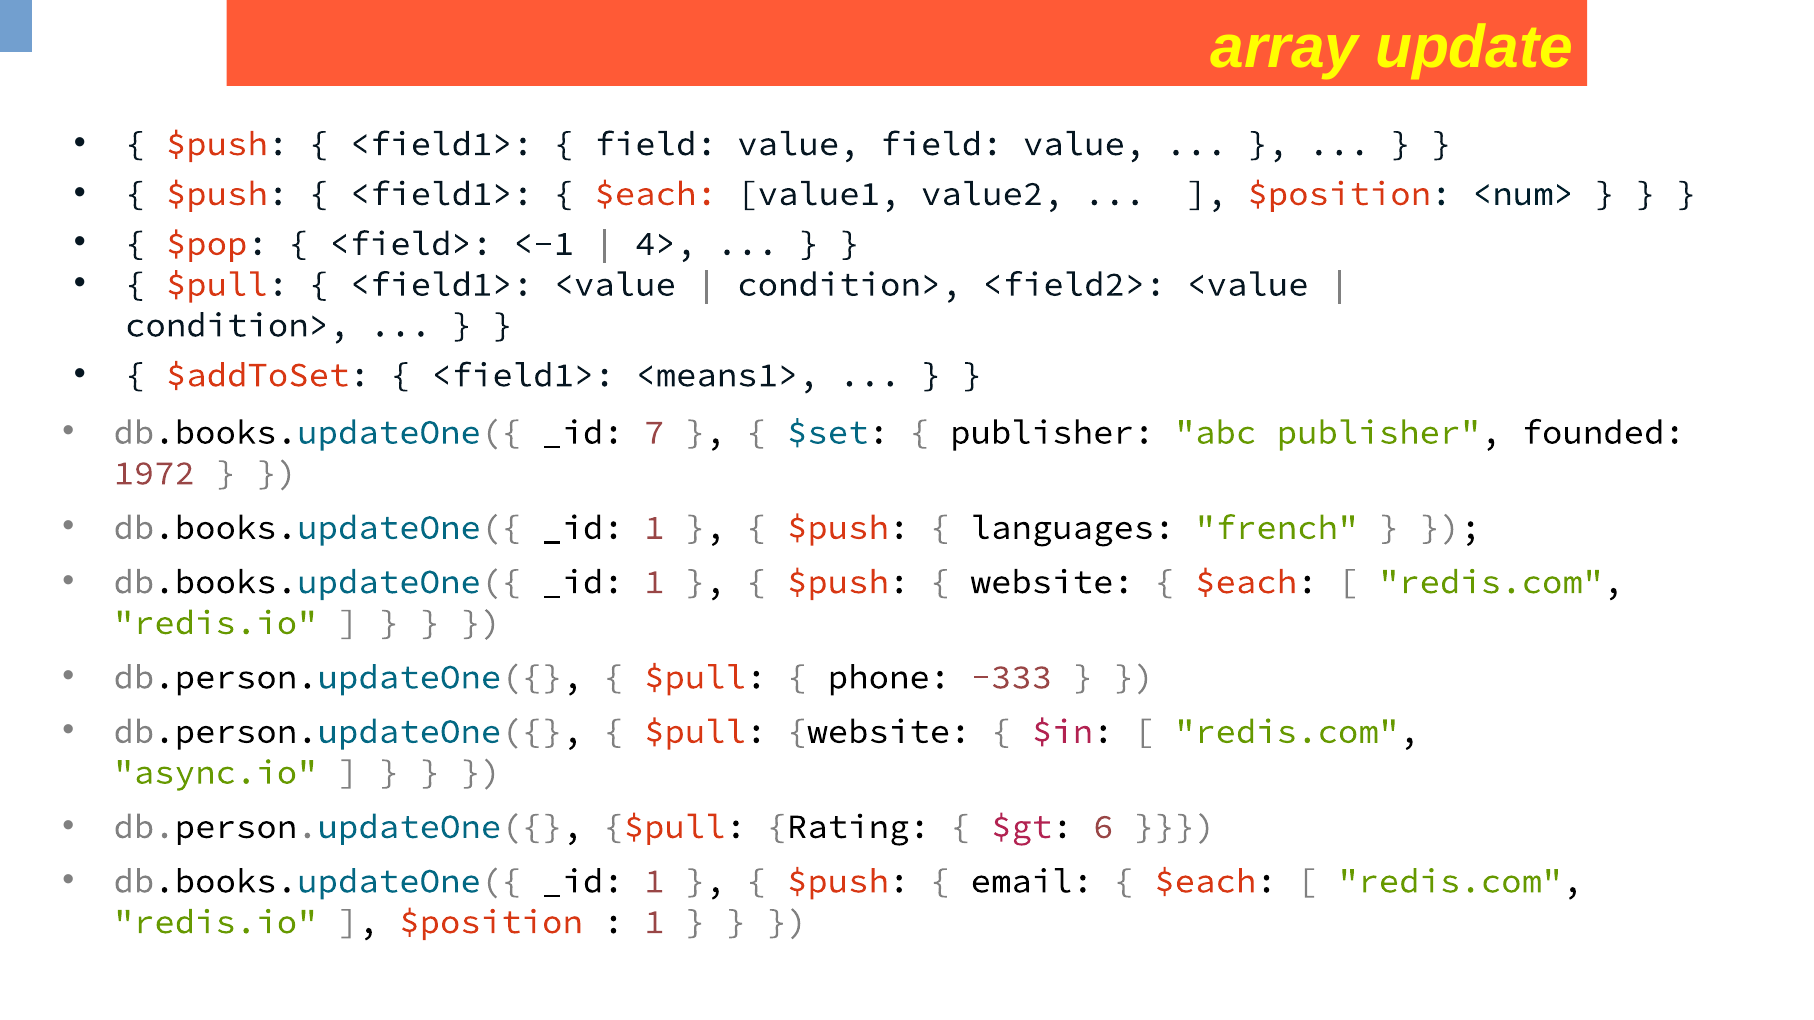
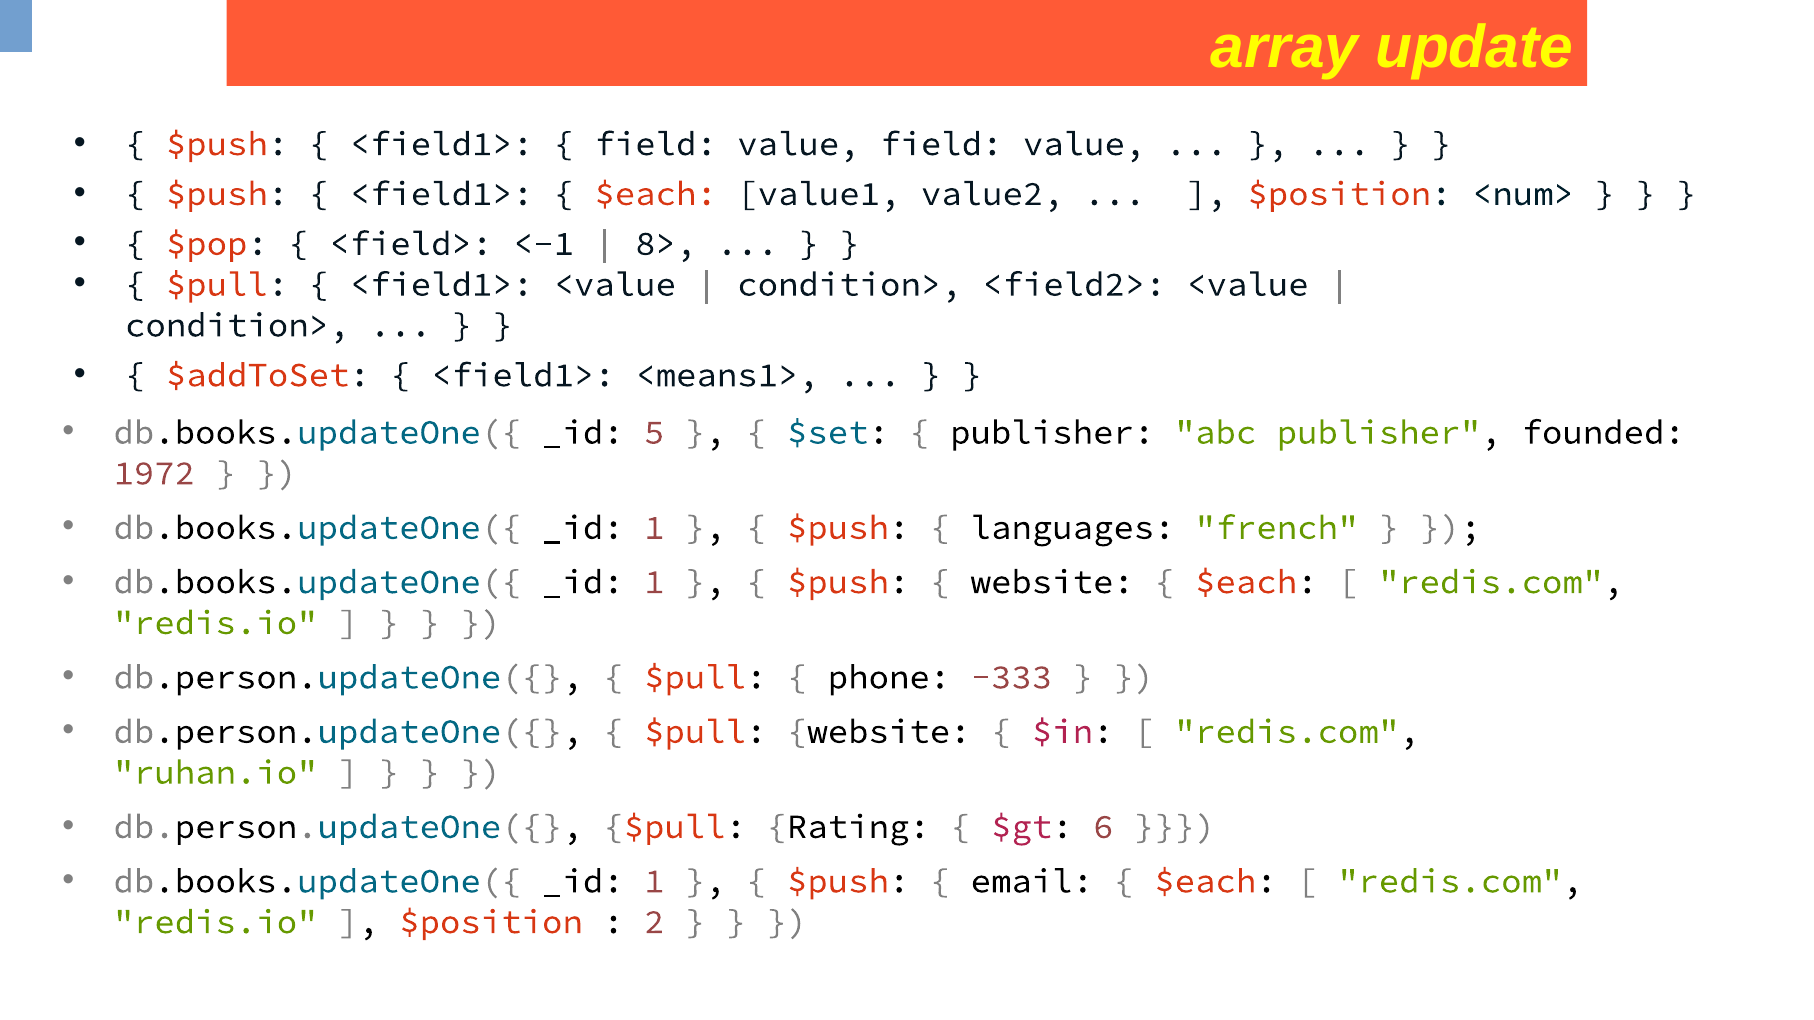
4>: 4> -> 8>
7: 7 -> 5
async.io: async.io -> ruhan.io
1 at (654, 922): 1 -> 2
